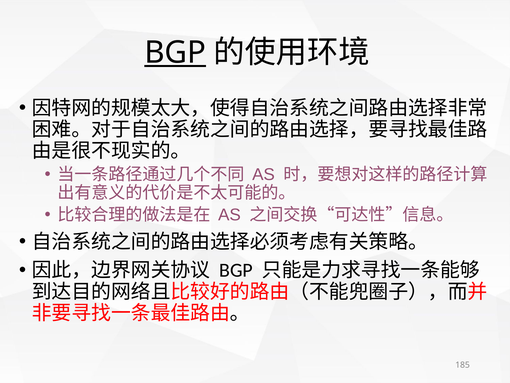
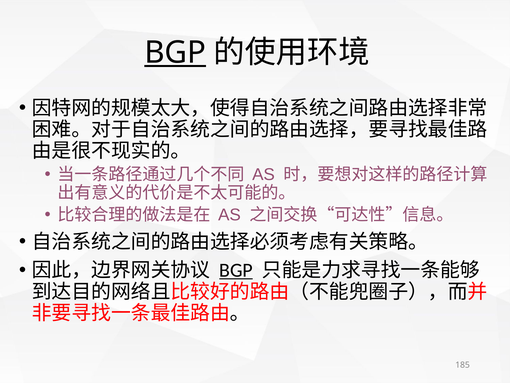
BGP at (236, 270) underline: none -> present
